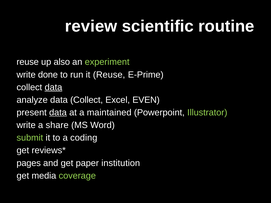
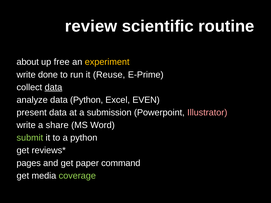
reuse at (28, 62): reuse -> about
also: also -> free
experiment colour: light green -> yellow
data Collect: Collect -> Python
data at (58, 113) underline: present -> none
maintained: maintained -> submission
Illustrator colour: light green -> pink
a coding: coding -> python
institution: institution -> command
